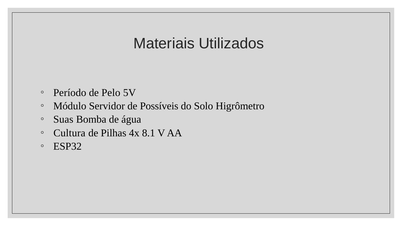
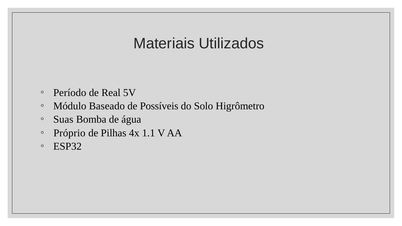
Pelo: Pelo -> Real
Servidor: Servidor -> Baseado
Cultura: Cultura -> Próprio
8.1: 8.1 -> 1.1
